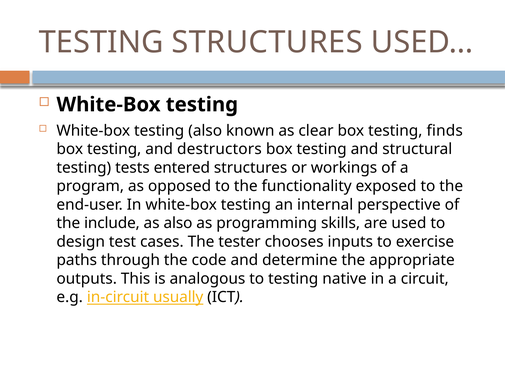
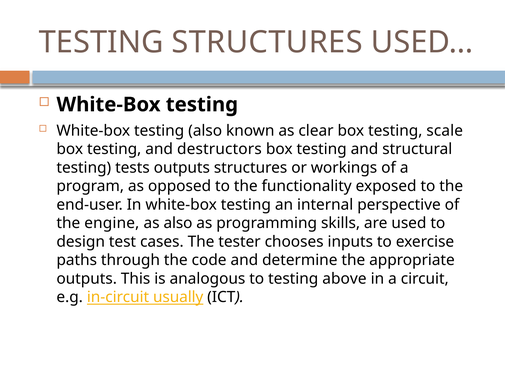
finds: finds -> scale
tests entered: entered -> outputs
include: include -> engine
native: native -> above
